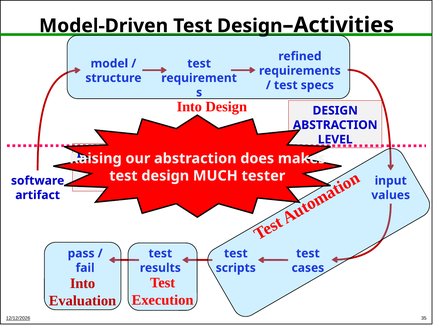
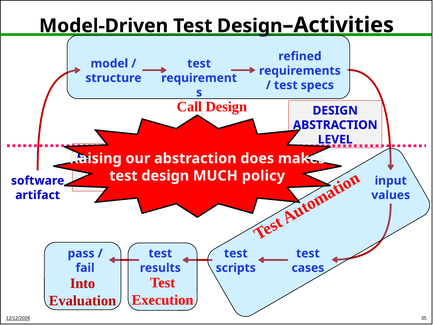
Into at (189, 106): Into -> Call
tester: tester -> policy
